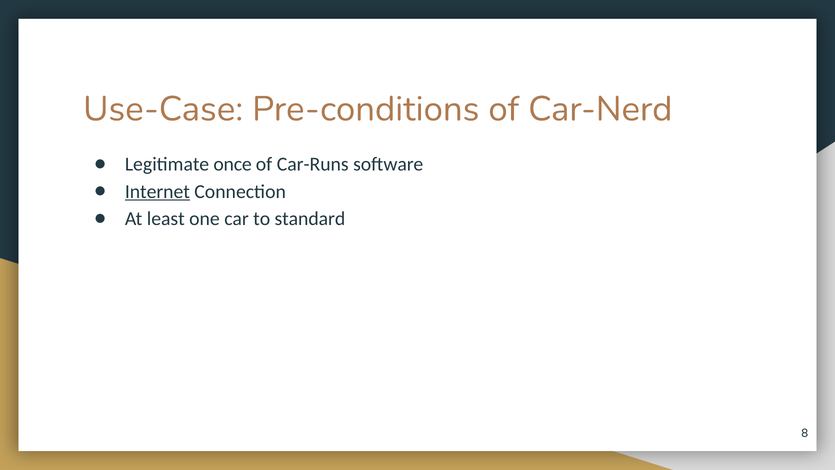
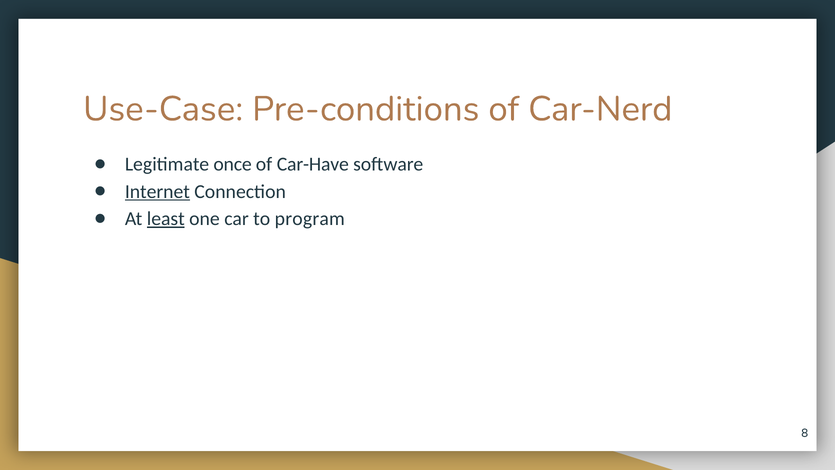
Car-Runs: Car-Runs -> Car-Have
least underline: none -> present
standard: standard -> program
